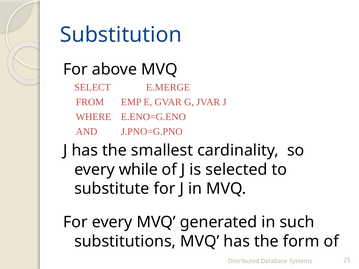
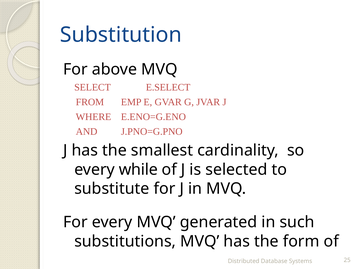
E.MERGE: E.MERGE -> E.SELECT
